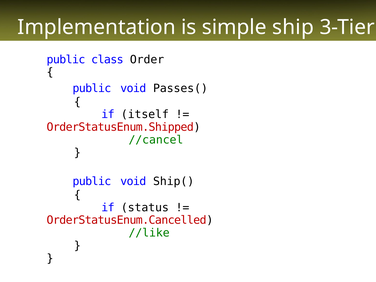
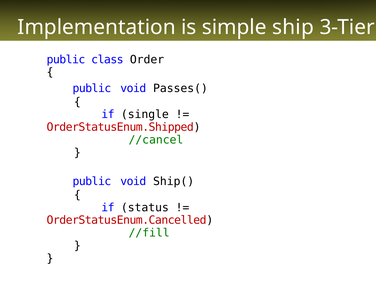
itself: itself -> single
//like: //like -> //fill
